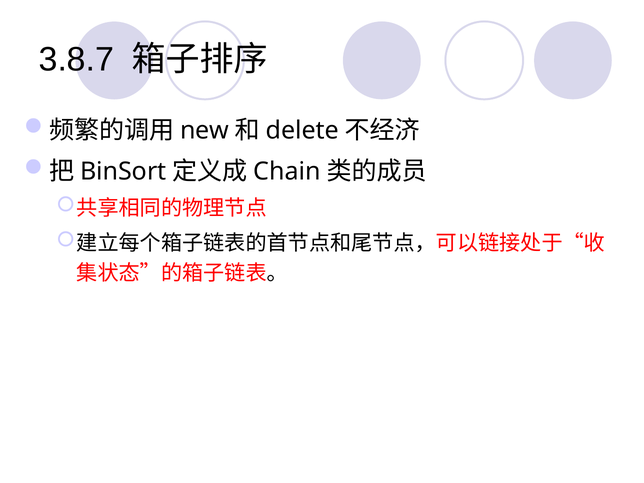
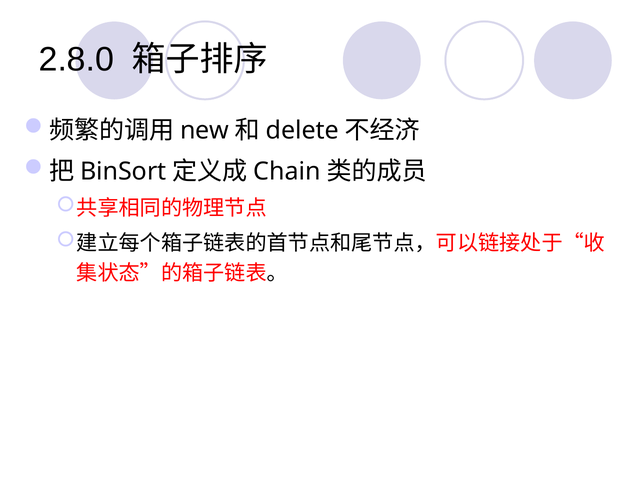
3.8.7: 3.8.7 -> 2.8.0
